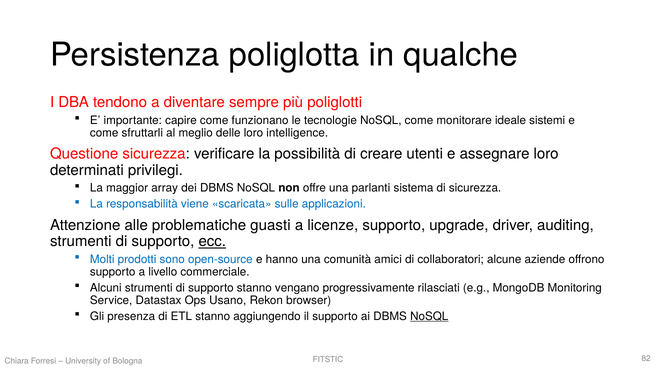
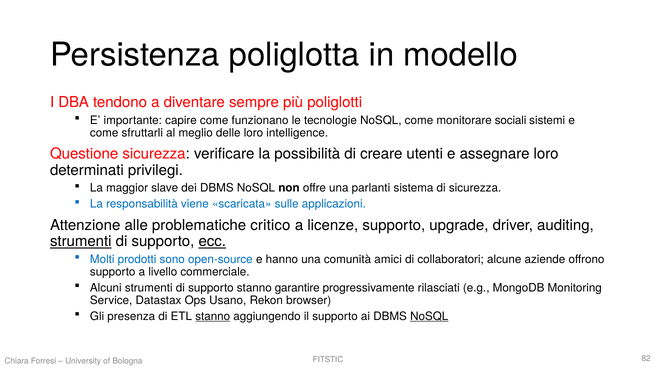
qualche: qualche -> modello
ideale: ideale -> sociali
array: array -> slave
guasti: guasti -> critico
strumenti at (81, 241) underline: none -> present
vengano: vengano -> garantire
stanno at (213, 316) underline: none -> present
